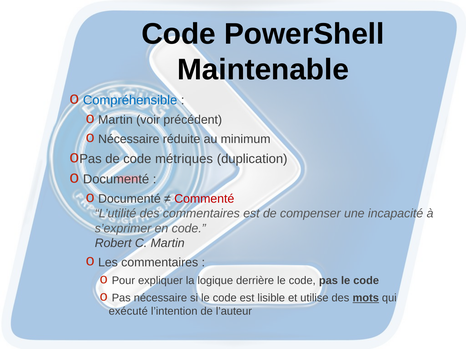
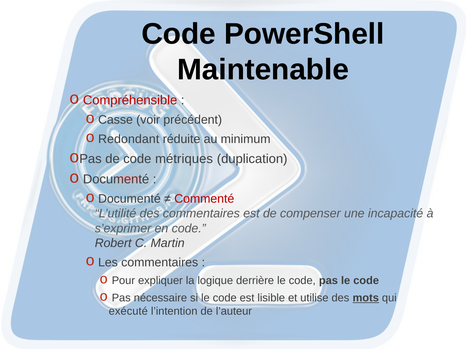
Compréhensible colour: blue -> red
Martin at (115, 120): Martin -> Casse
Nécessaire at (129, 139): Nécessaire -> Redondant
